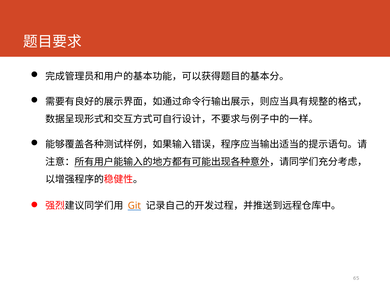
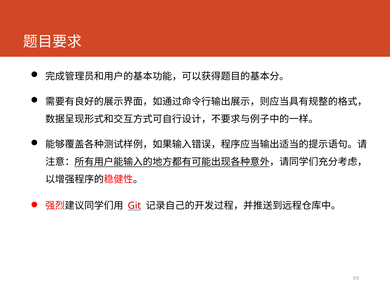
Git colour: orange -> red
